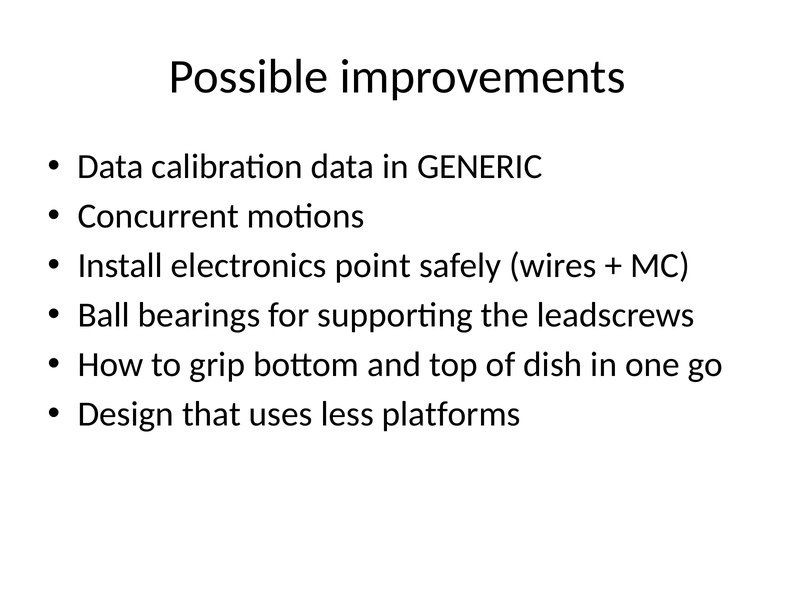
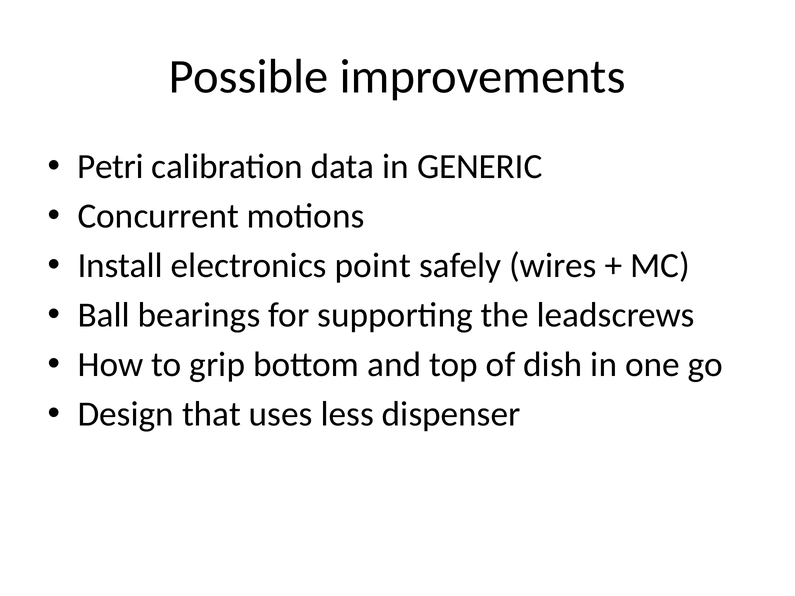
Data at (111, 167): Data -> Petri
platforms: platforms -> dispenser
